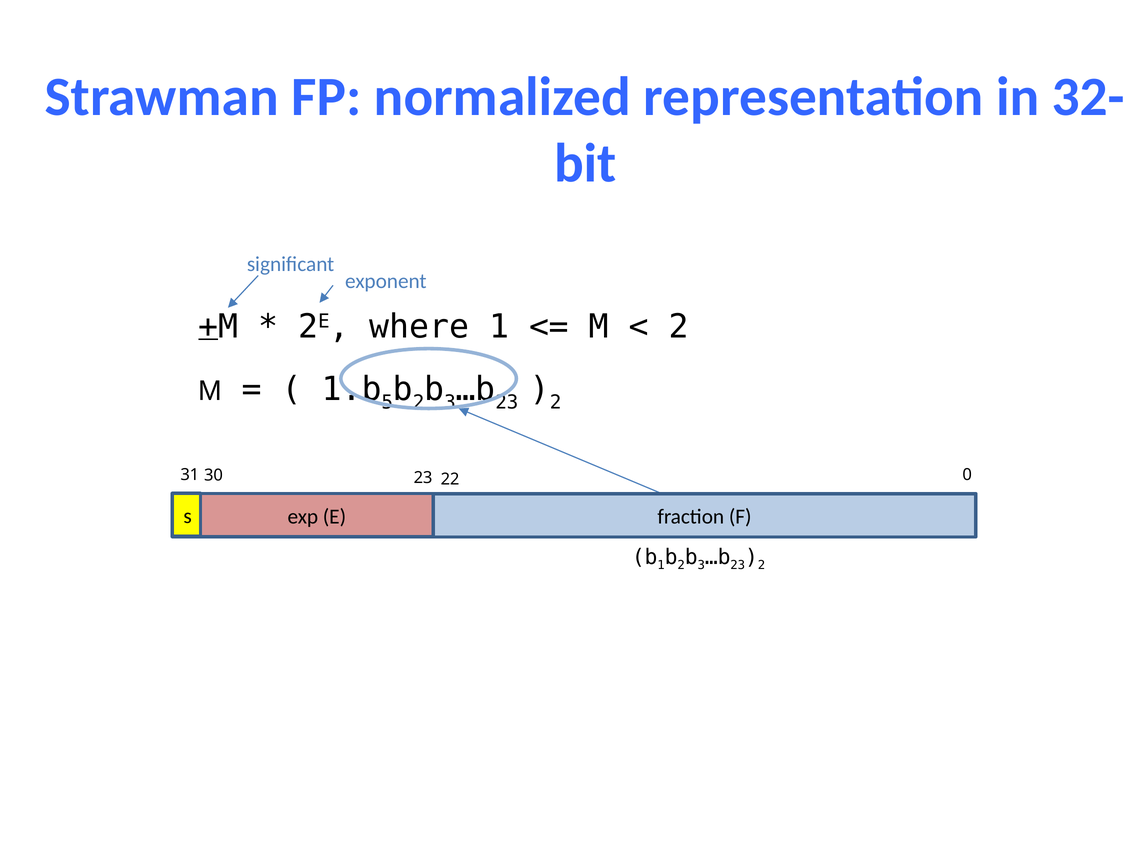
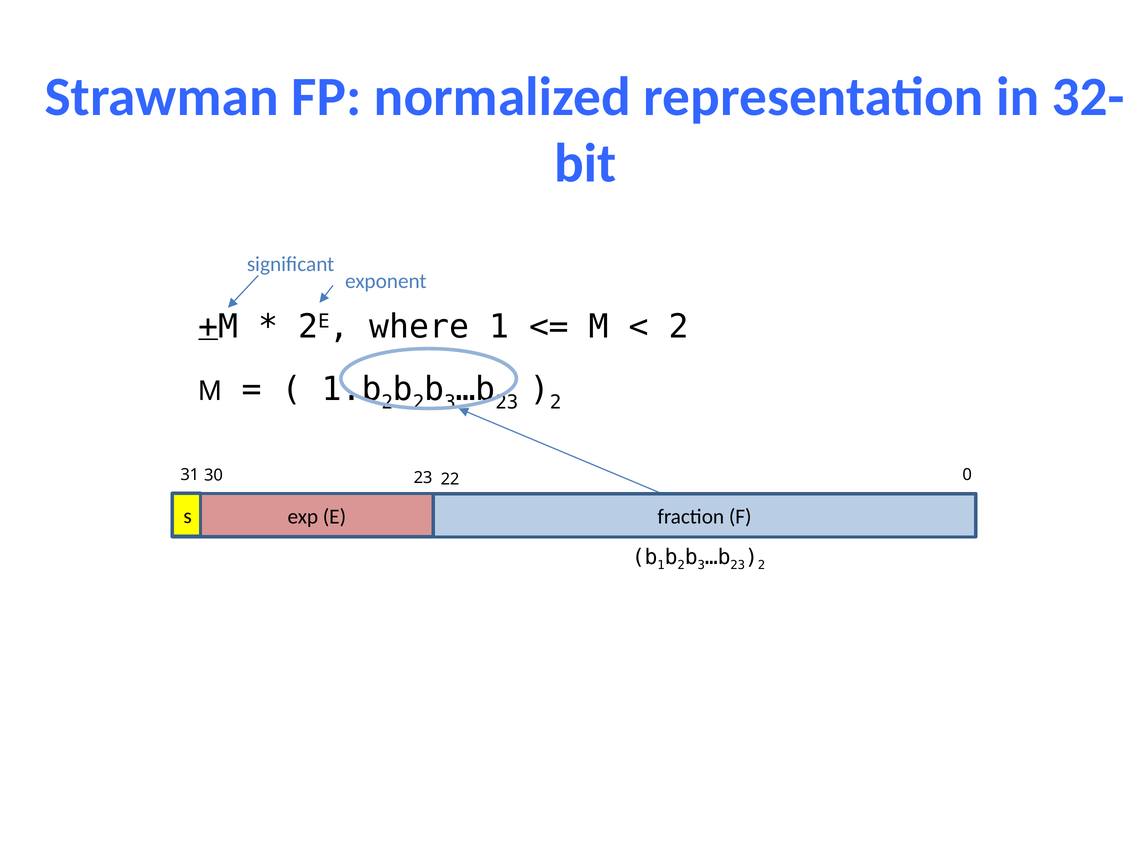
5 at (387, 402): 5 -> 2
